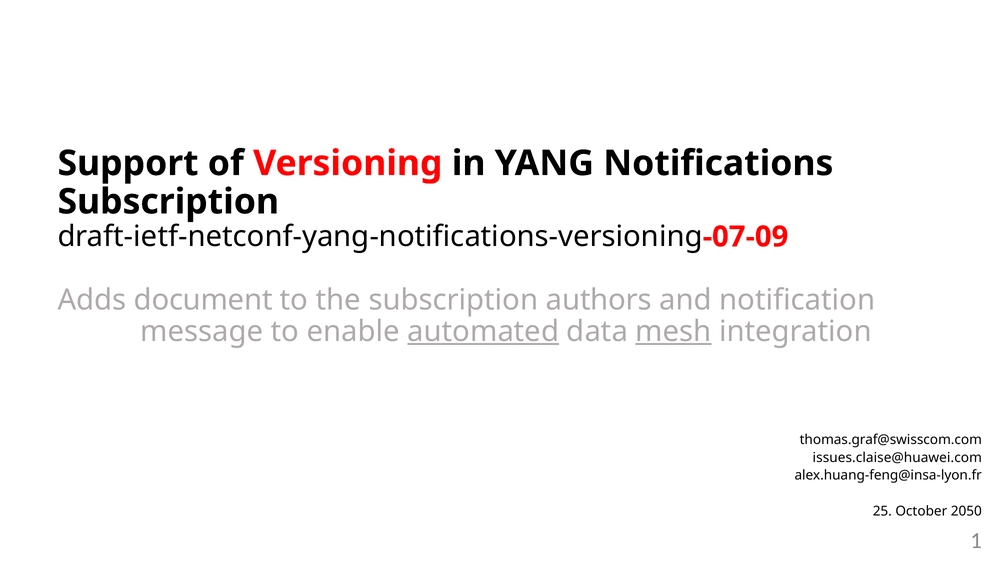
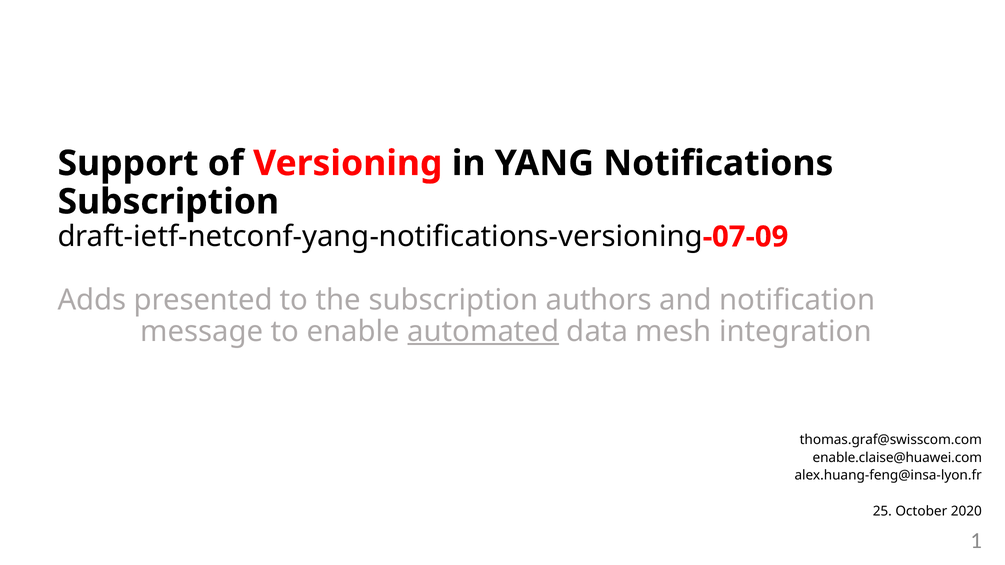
document: document -> presented
mesh underline: present -> none
issues.claise@huawei.com: issues.claise@huawei.com -> enable.claise@huawei.com
2050: 2050 -> 2020
